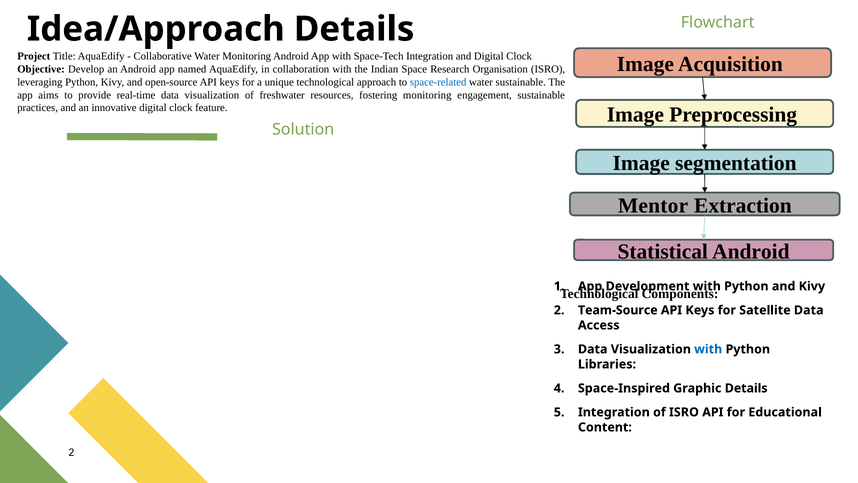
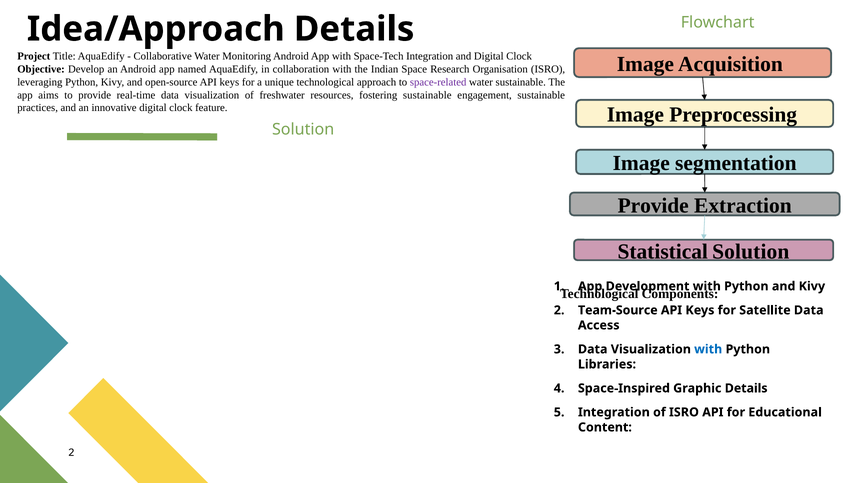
space-related colour: blue -> purple
fostering monitoring: monitoring -> sustainable
Mentor at (653, 205): Mentor -> Provide
Statistical Android: Android -> Solution
